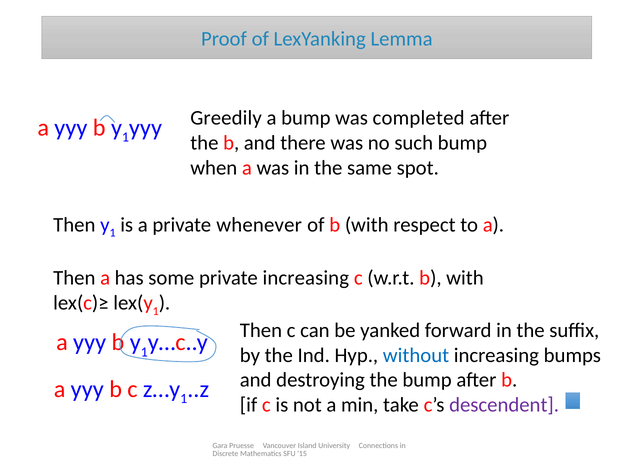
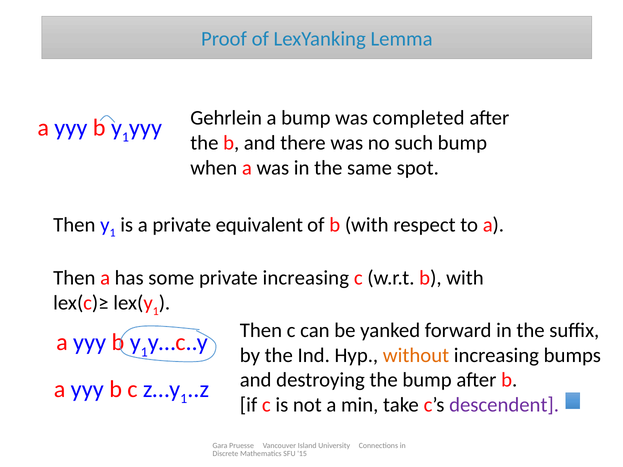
Greedily: Greedily -> Gehrlein
whenever: whenever -> equivalent
without colour: blue -> orange
